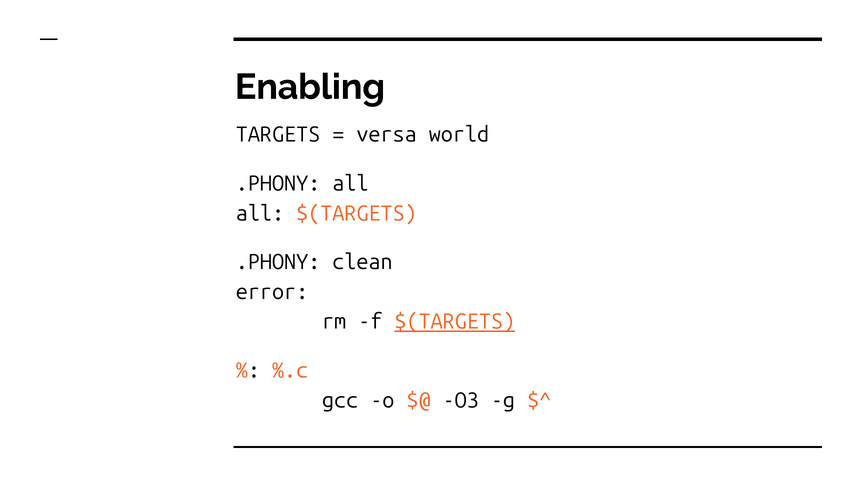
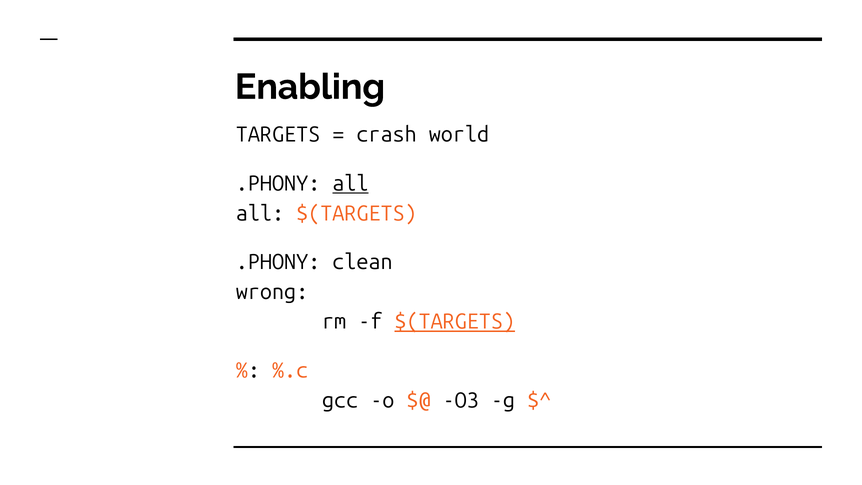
versa: versa -> crash
all at (350, 184) underline: none -> present
error: error -> wrong
